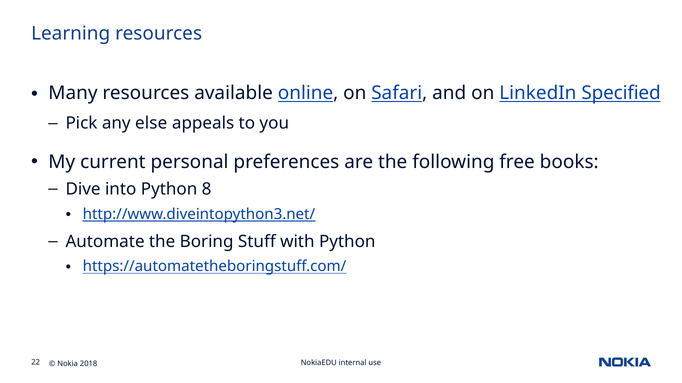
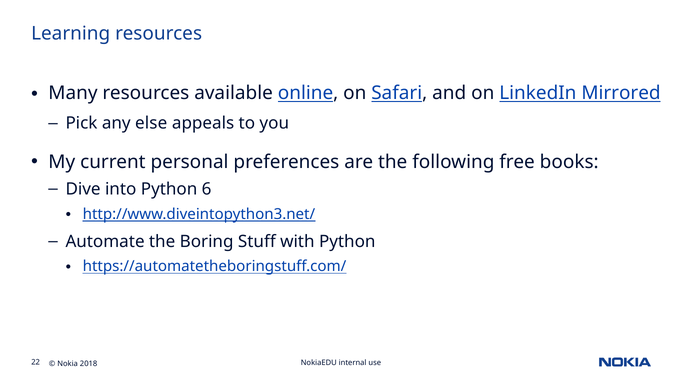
Specified: Specified -> Mirrored
8: 8 -> 6
